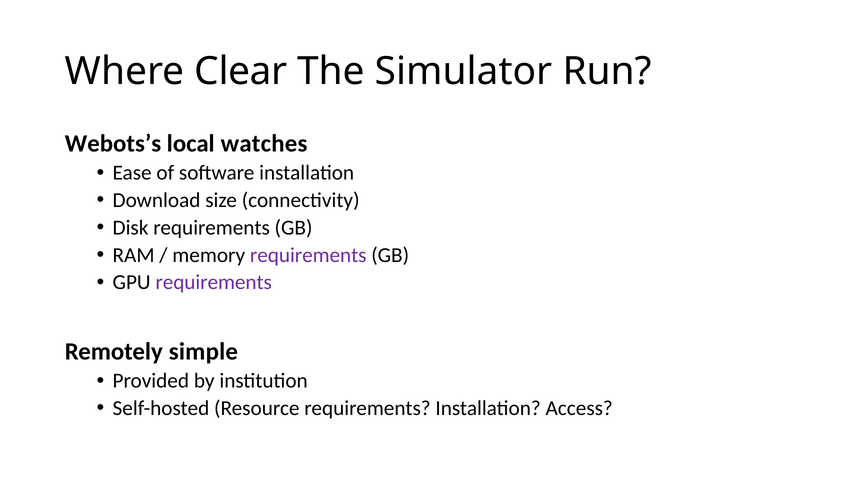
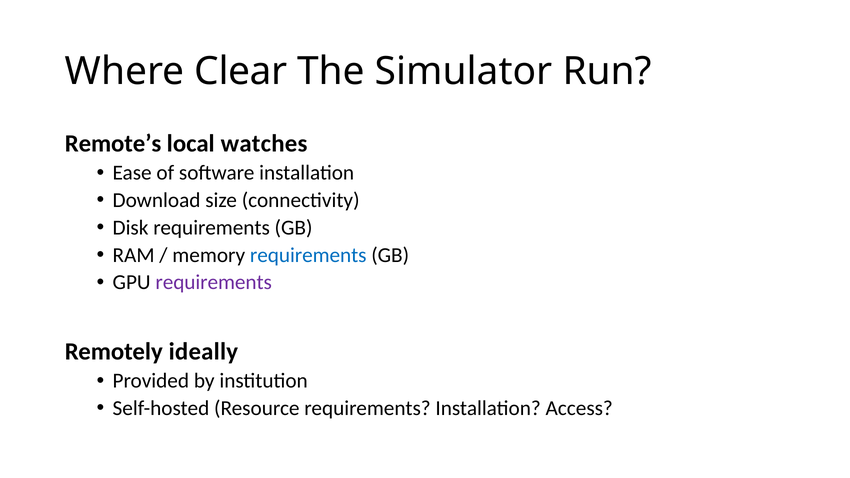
Webots’s: Webots’s -> Remote’s
requirements at (308, 255) colour: purple -> blue
simple: simple -> ideally
